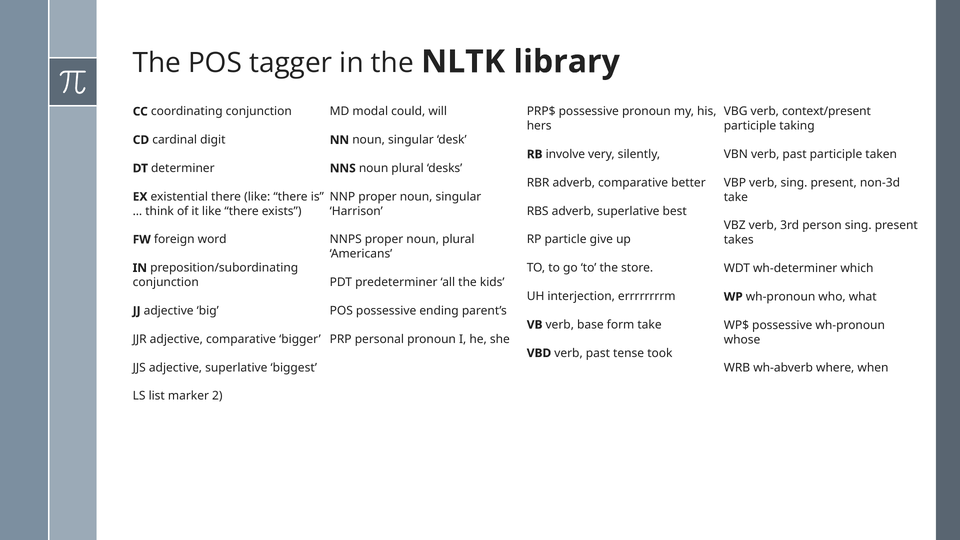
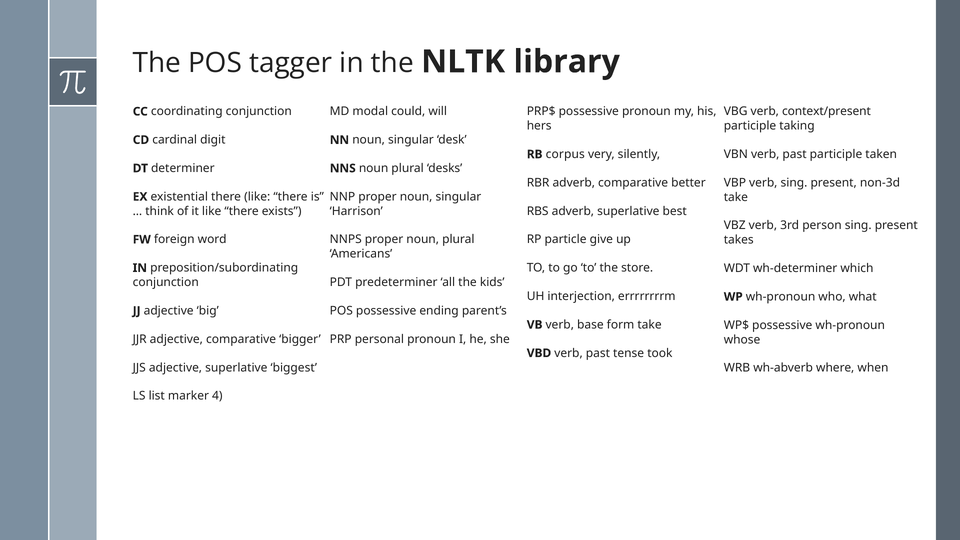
involve: involve -> corpus
2: 2 -> 4
